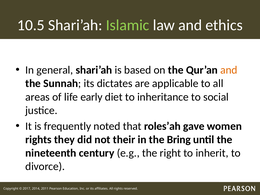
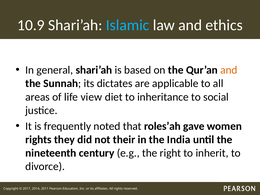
10.5: 10.5 -> 10.9
Islamic colour: light green -> light blue
early: early -> view
Bring: Bring -> India
